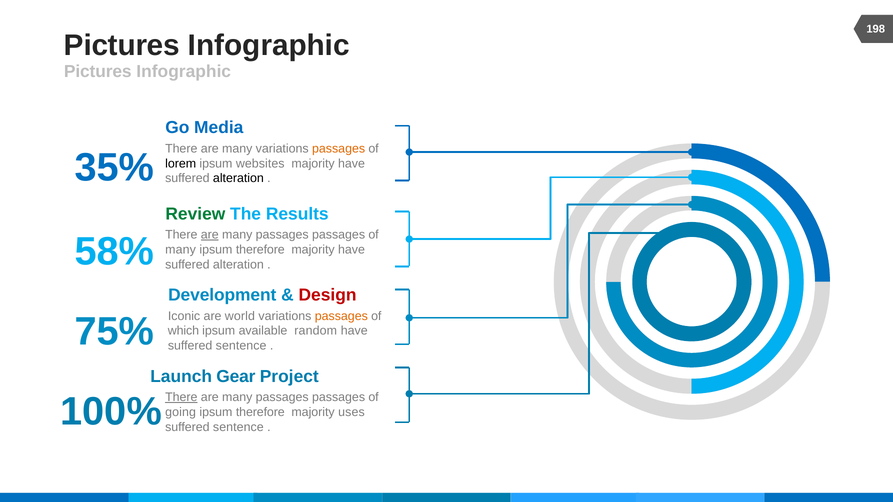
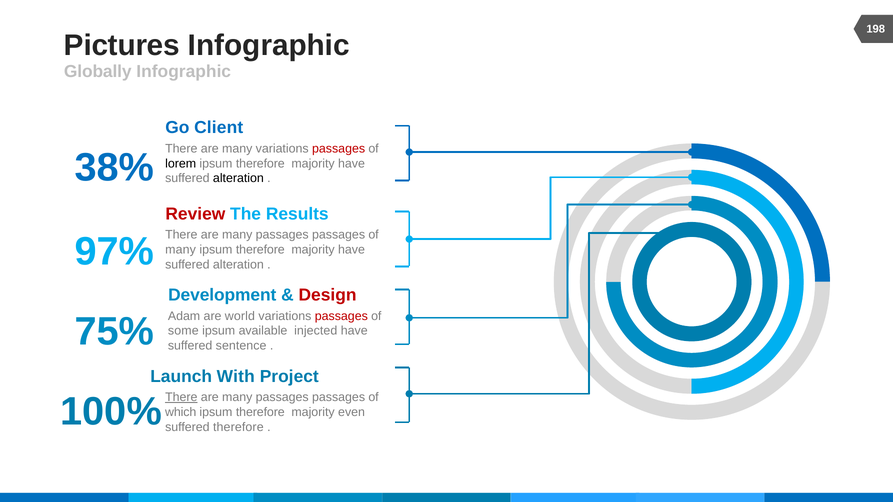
Pictures at (98, 72): Pictures -> Globally
Media: Media -> Client
passages at (339, 149) colour: orange -> red
35%: 35% -> 38%
websites at (260, 164): websites -> therefore
Review colour: green -> red
are at (210, 235) underline: present -> none
58%: 58% -> 97%
Iconic: Iconic -> Adam
passages at (341, 316) colour: orange -> red
which: which -> some
random: random -> injected
Gear: Gear -> With
going: going -> which
uses: uses -> even
sentence at (238, 427): sentence -> therefore
